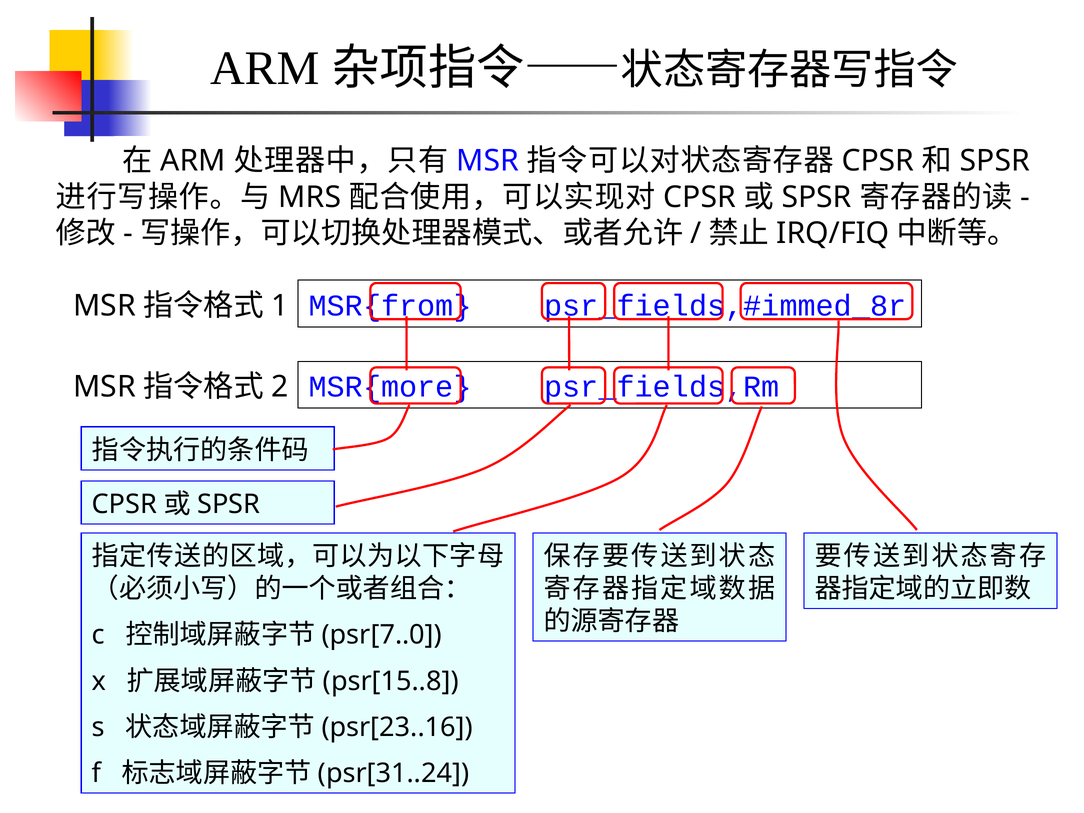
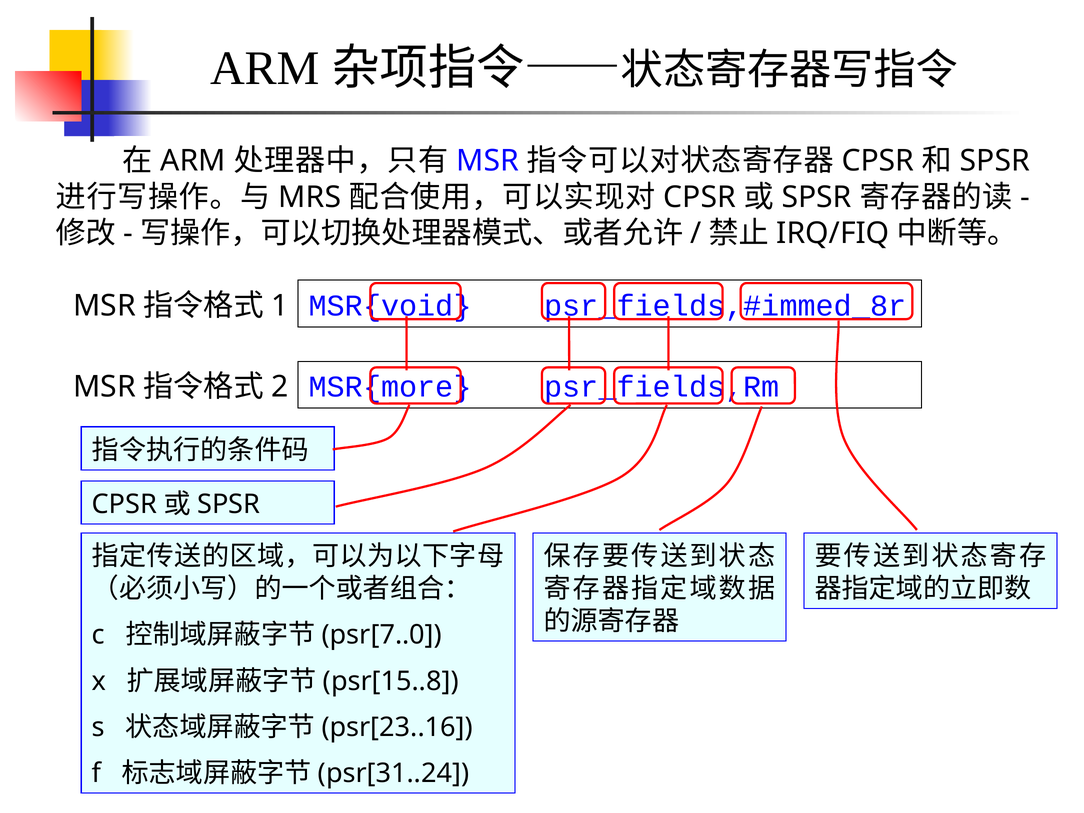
MSR{from: MSR{from -> MSR{void
